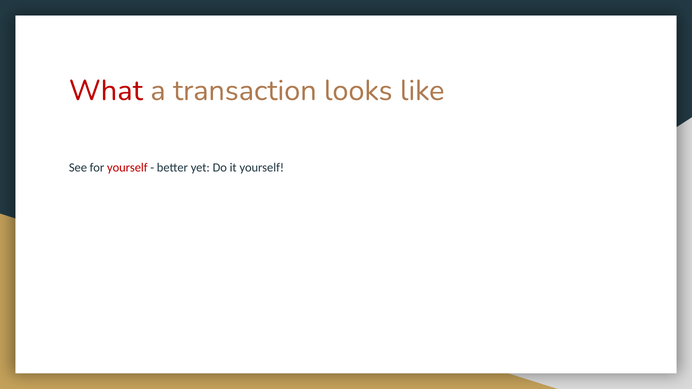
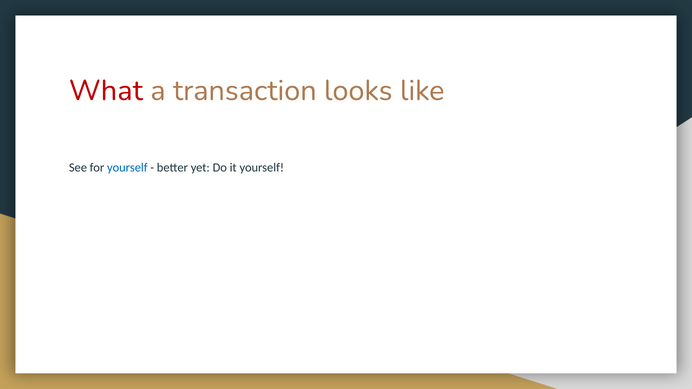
yourself at (127, 168) colour: red -> blue
